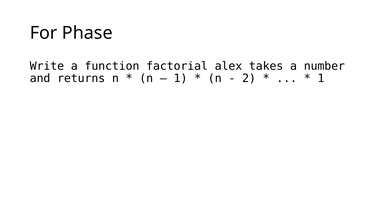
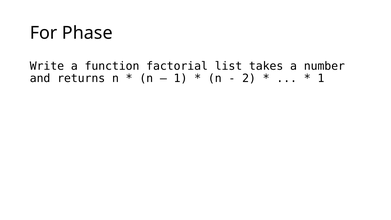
alex: alex -> list
